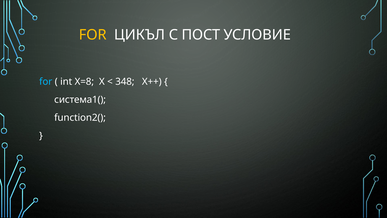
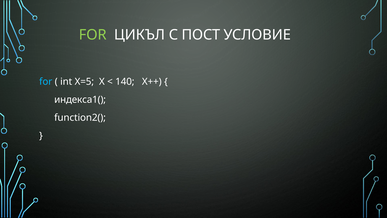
FOR at (93, 35) colour: yellow -> light green
X=8: X=8 -> X=5
348: 348 -> 140
система1(: система1( -> индекса1(
